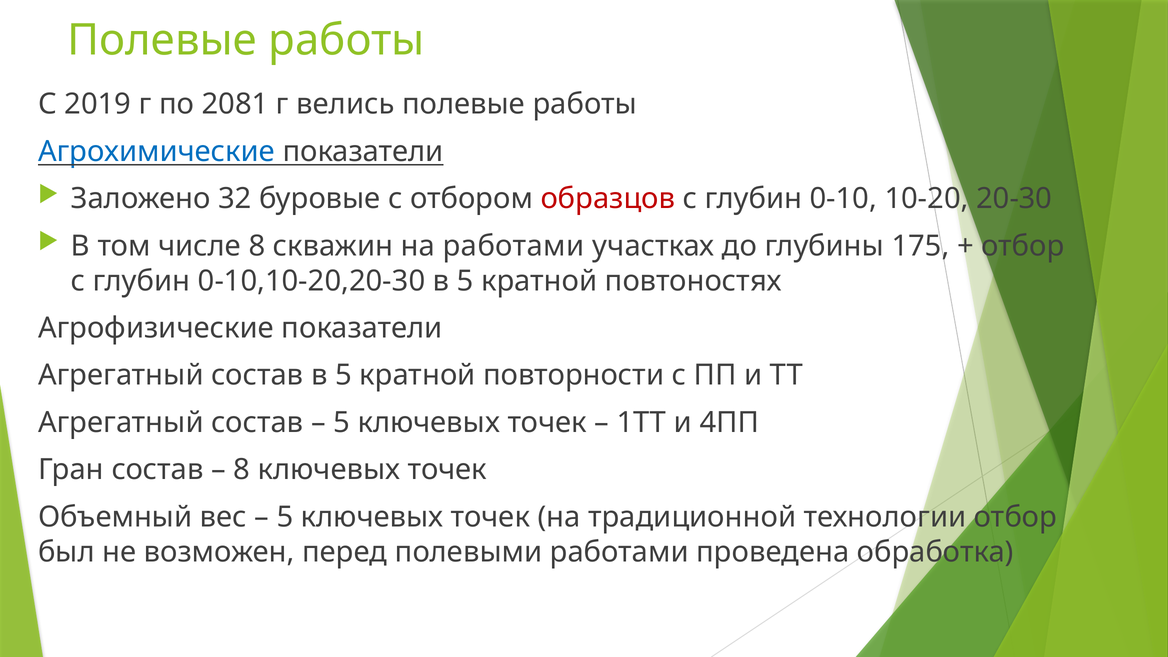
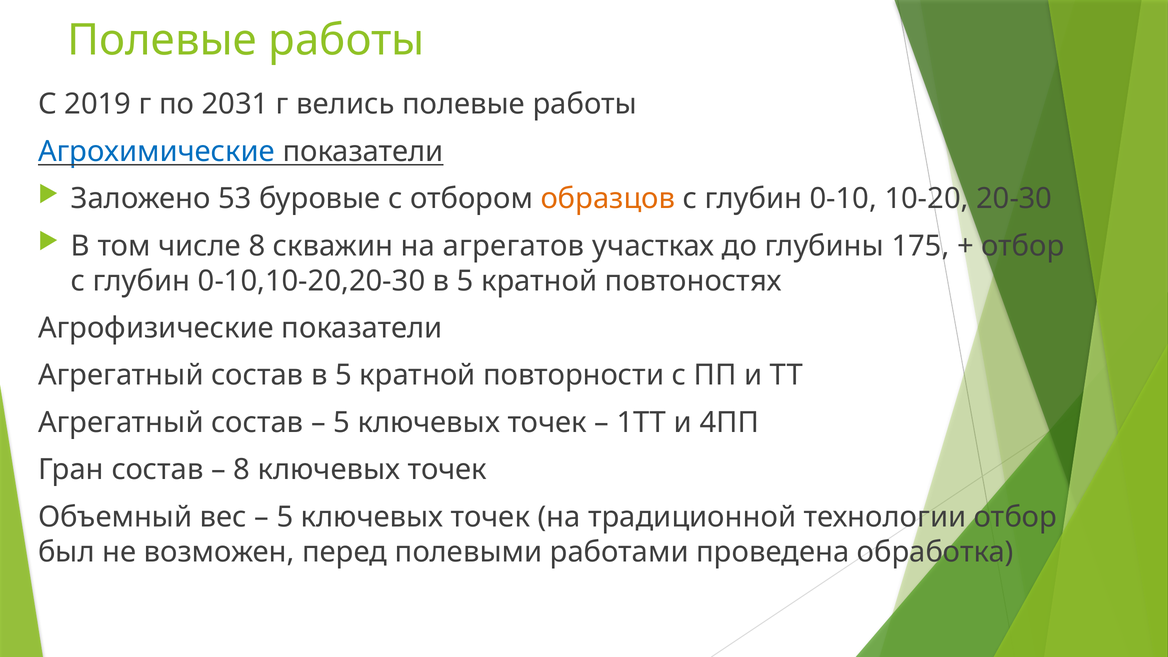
2081: 2081 -> 2031
32: 32 -> 53
образцов colour: red -> orange
на работами: работами -> агрегатов
